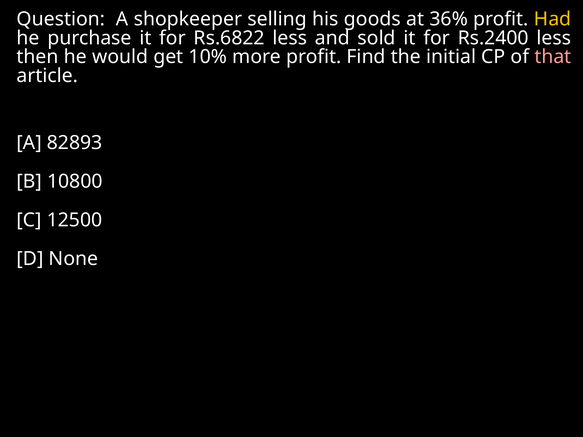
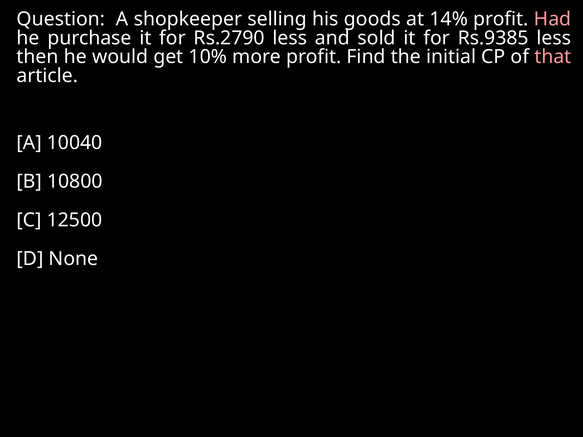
36%: 36% -> 14%
Had colour: yellow -> pink
Rs.6822: Rs.6822 -> Rs.2790
Rs.2400: Rs.2400 -> Rs.9385
82893: 82893 -> 10040
